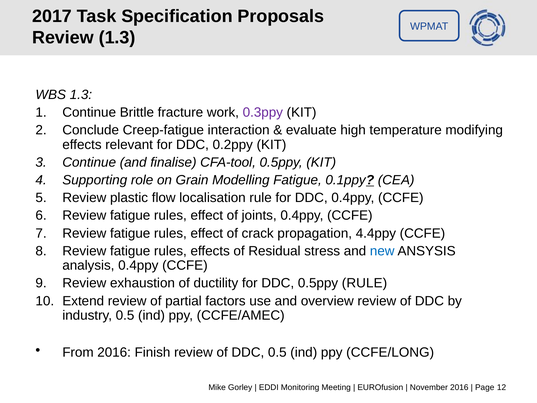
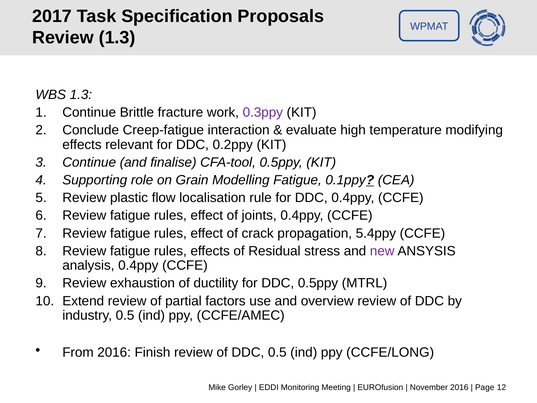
4.4ppy: 4.4ppy -> 5.4ppy
new colour: blue -> purple
0.5ppy RULE: RULE -> MTRL
